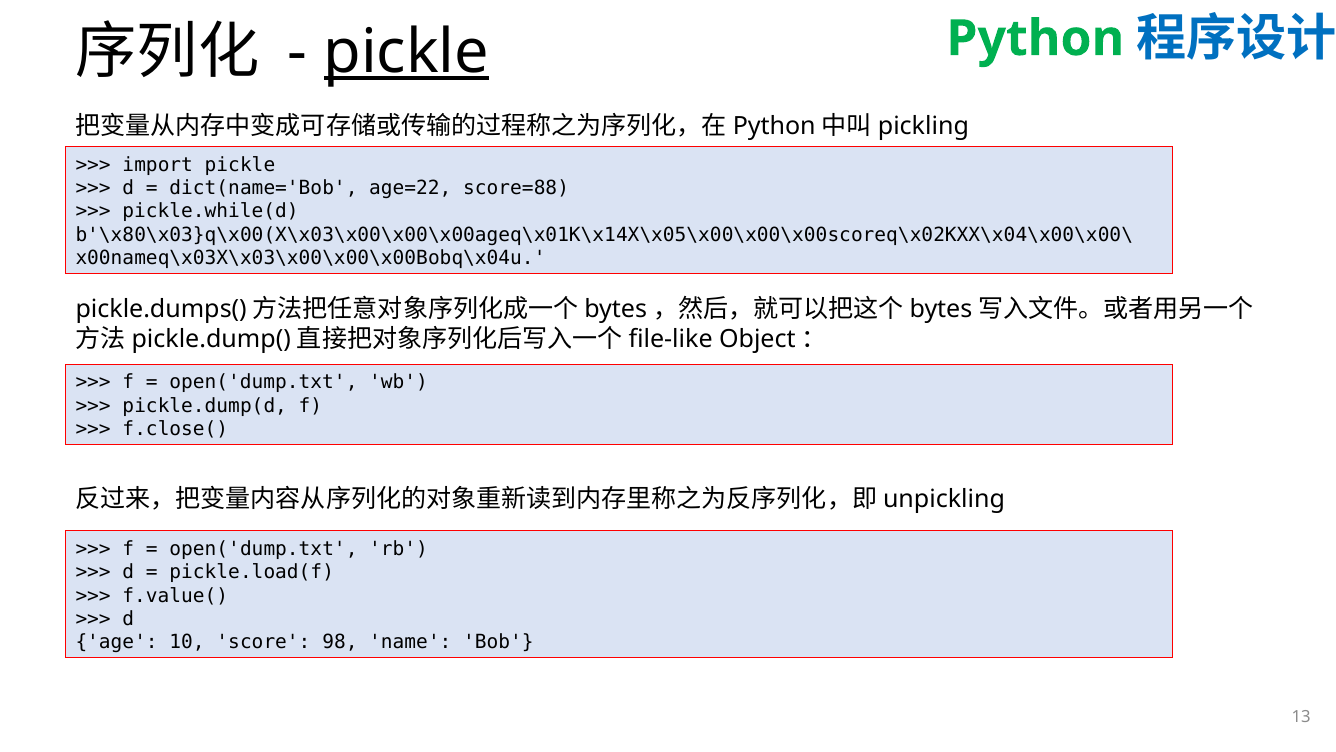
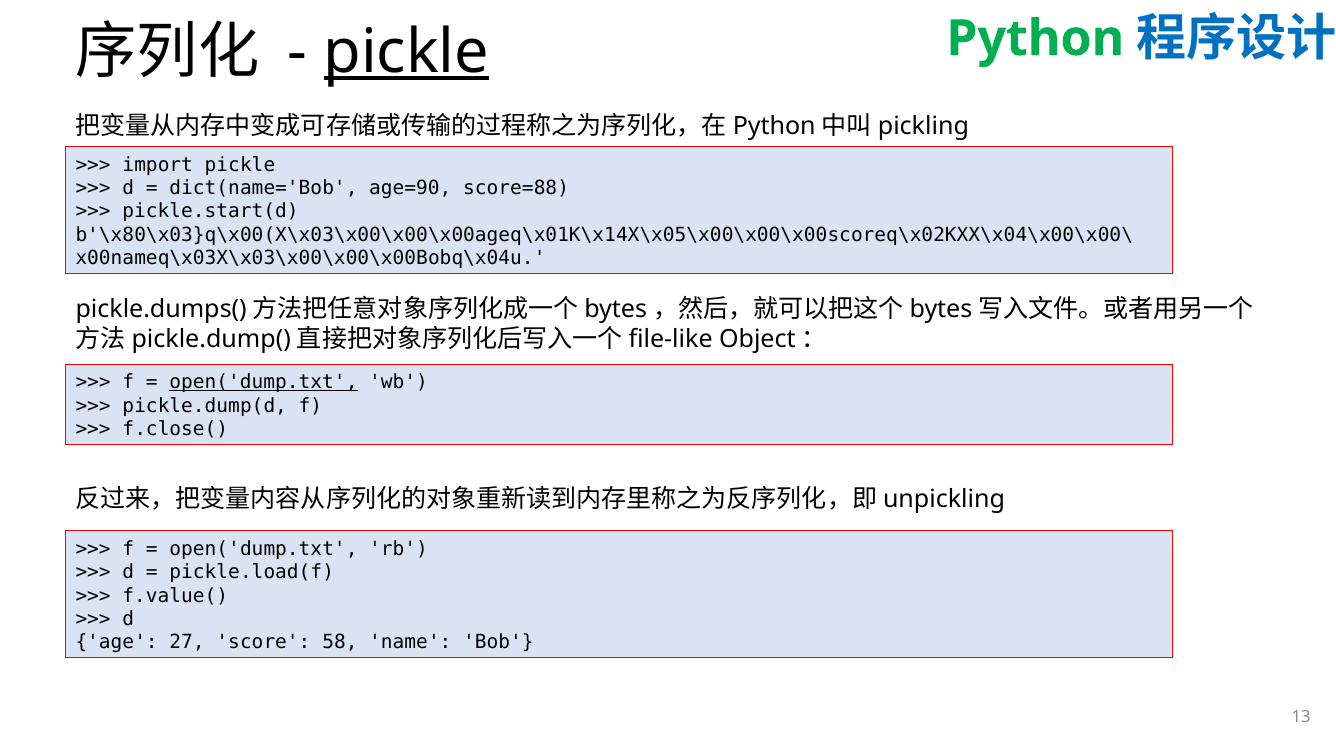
age=22: age=22 -> age=90
pickle.while(d: pickle.while(d -> pickle.start(d
open('dump.txt at (263, 382) underline: none -> present
10: 10 -> 27
98: 98 -> 58
